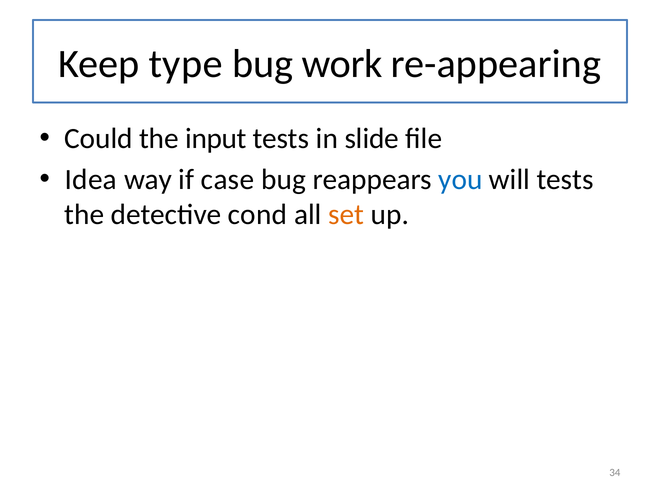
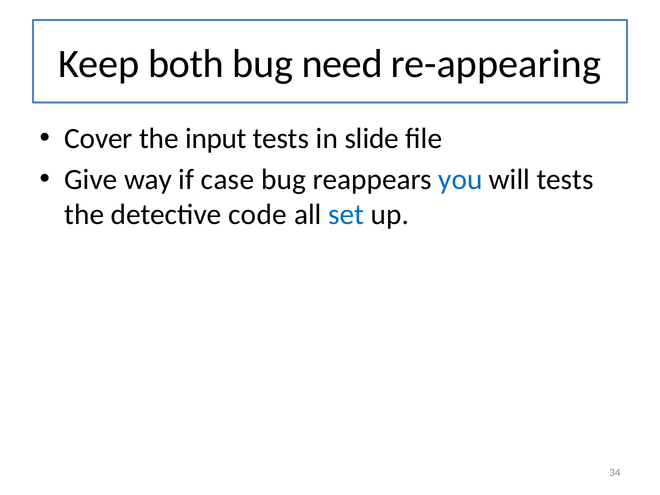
type: type -> both
work: work -> need
Could: Could -> Cover
Idea: Idea -> Give
cond: cond -> code
set colour: orange -> blue
